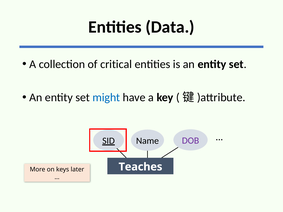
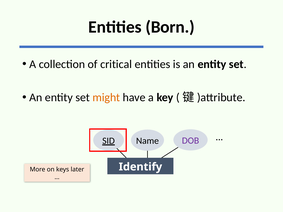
Data: Data -> Born
might colour: blue -> orange
Teaches: Teaches -> Identify
